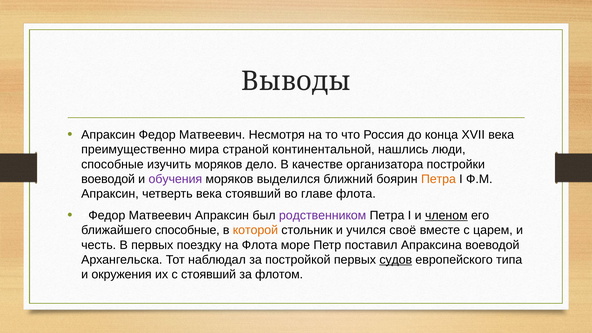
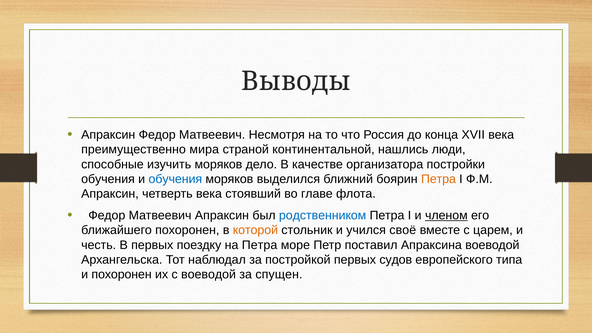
воеводой at (108, 179): воеводой -> обучения
обучения at (175, 179) colour: purple -> blue
родственником colour: purple -> blue
ближайшего способные: способные -> похоронен
на Флота: Флота -> Петра
судов underline: present -> none
и окружения: окружения -> похоронен
с стоявший: стоявший -> воеводой
флотом: флотом -> спущен
